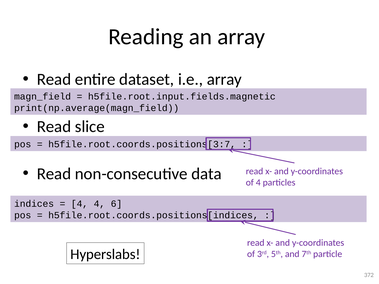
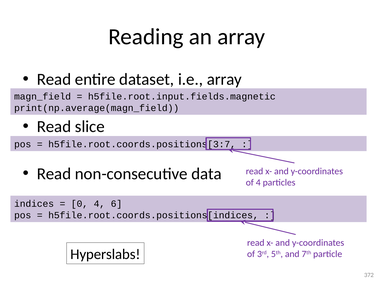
4 at (80, 204): 4 -> 0
